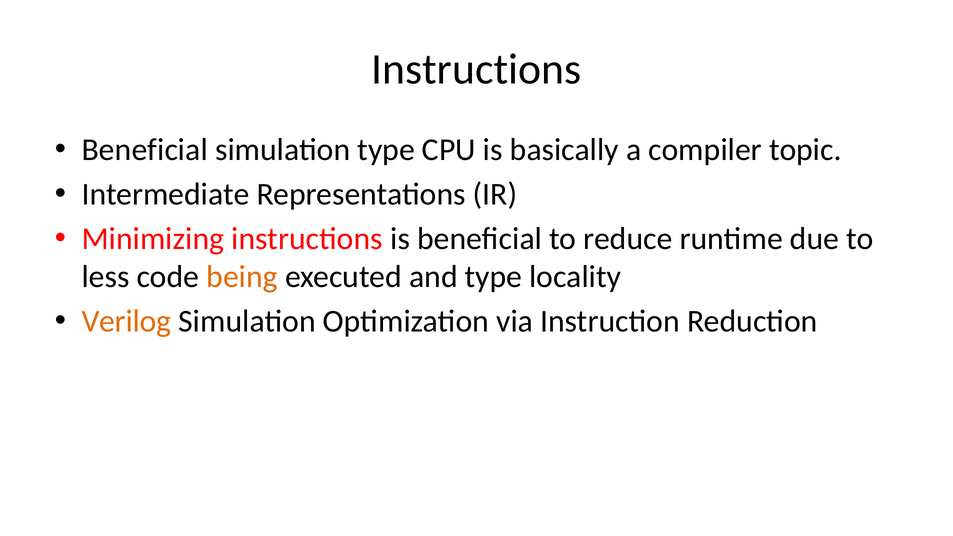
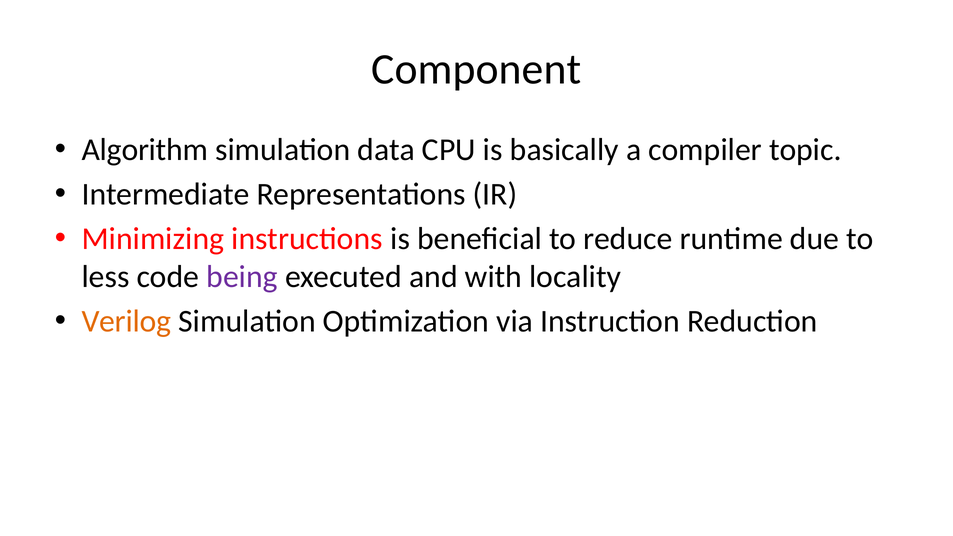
Instructions at (476, 69): Instructions -> Component
Beneficial at (145, 150): Beneficial -> Algorithm
simulation type: type -> data
being colour: orange -> purple
and type: type -> with
